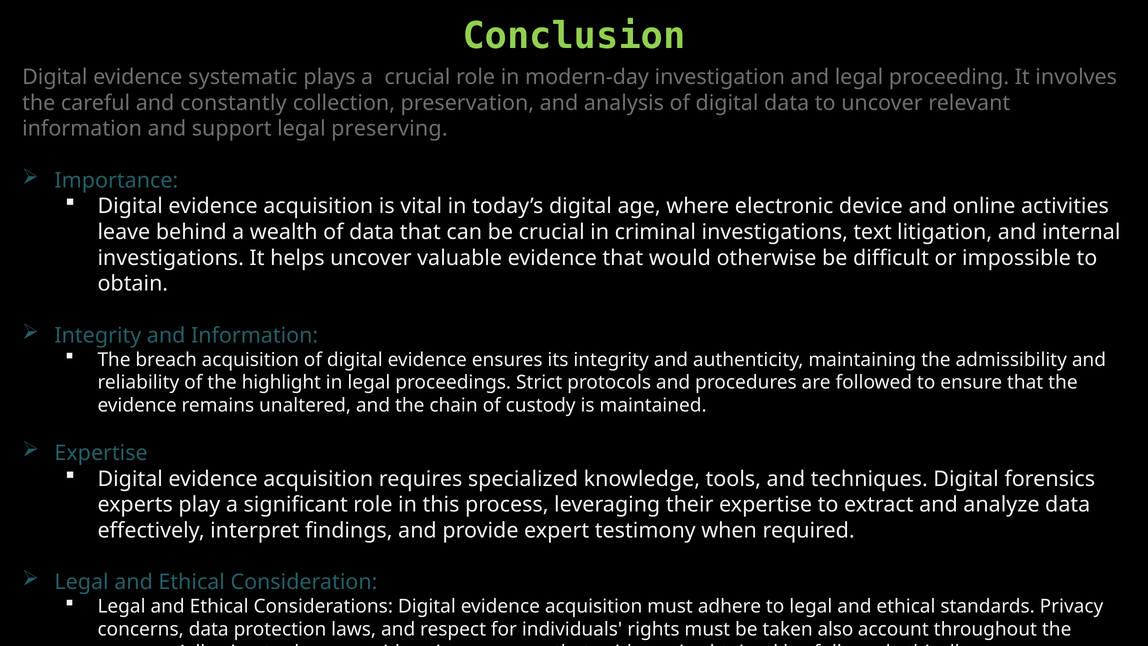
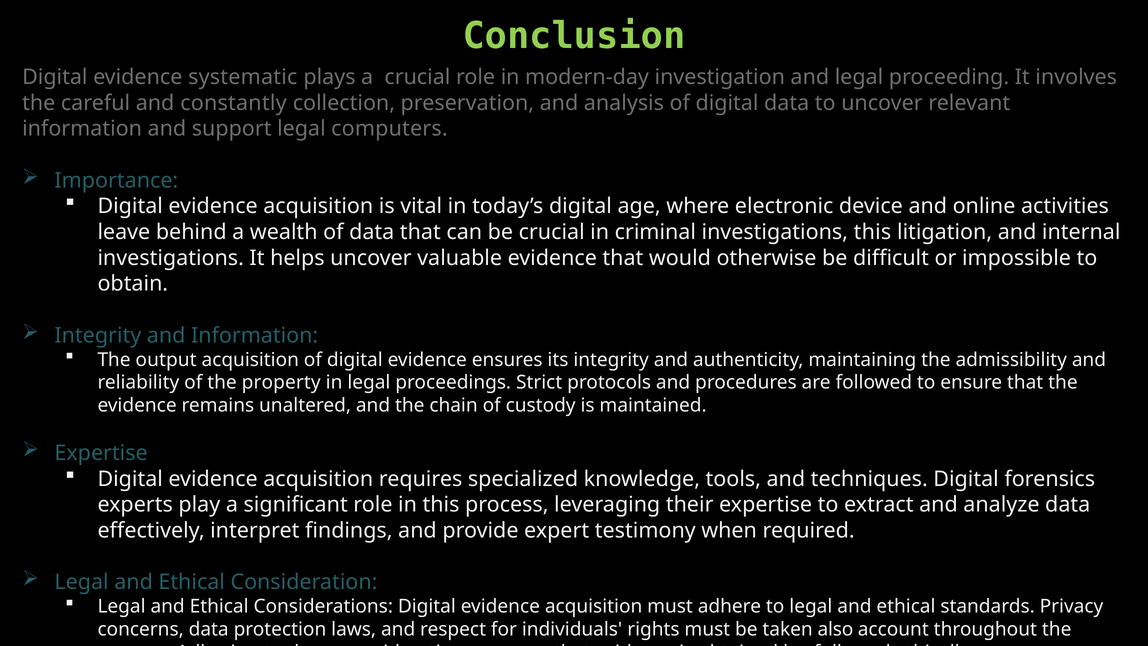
preserving: preserving -> computers
investigations text: text -> this
breach: breach -> output
highlight: highlight -> property
